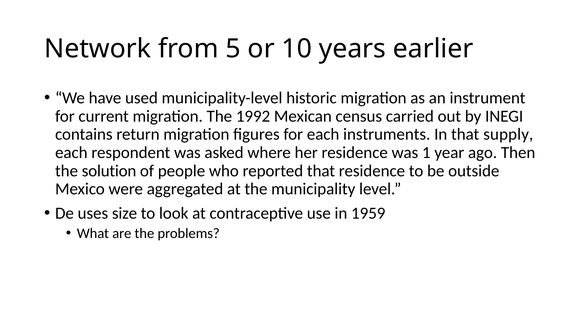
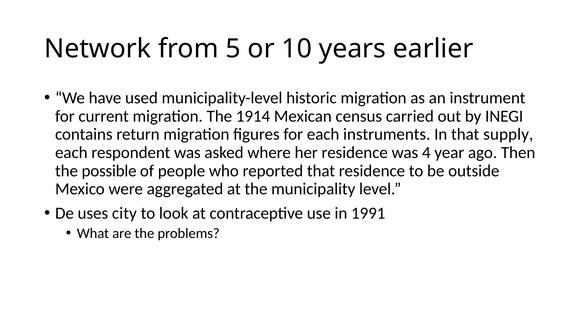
1992: 1992 -> 1914
1: 1 -> 4
solution: solution -> possible
size: size -> city
1959: 1959 -> 1991
